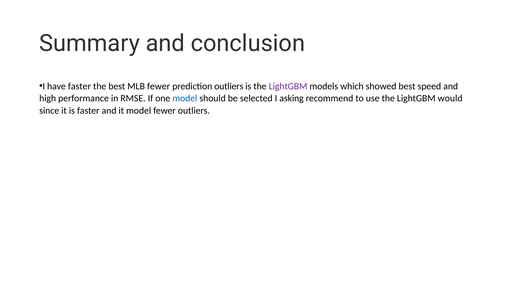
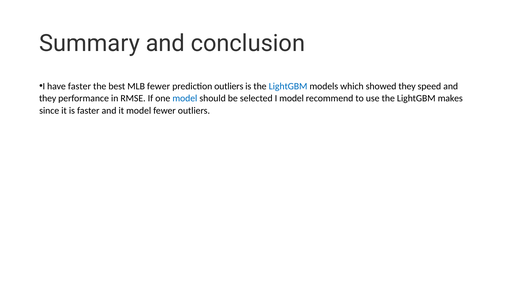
LightGBM at (288, 86) colour: purple -> blue
showed best: best -> they
high at (48, 98): high -> they
I asking: asking -> model
would: would -> makes
